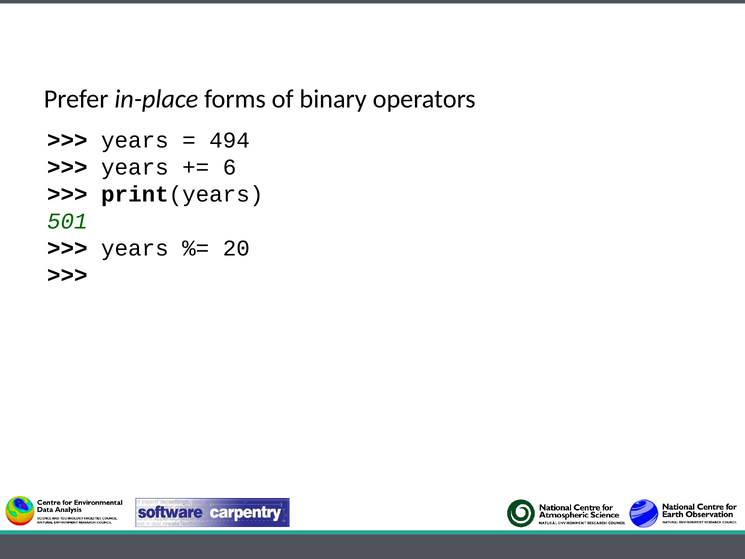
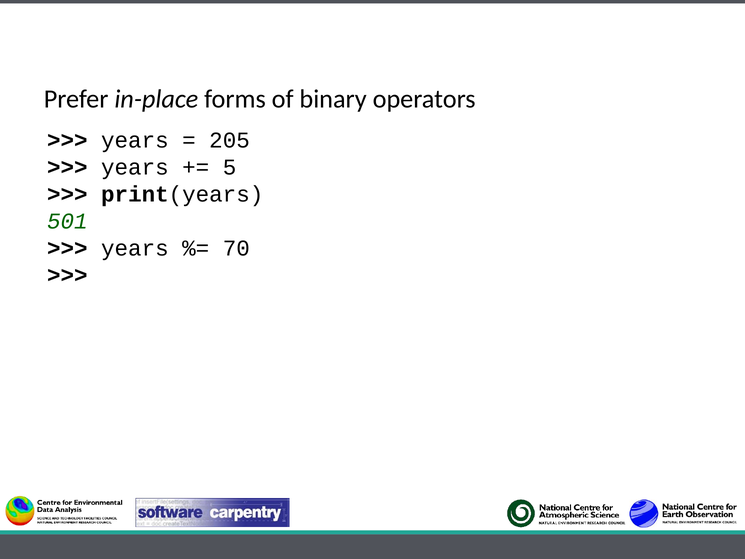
494: 494 -> 205
6: 6 -> 5
20: 20 -> 70
